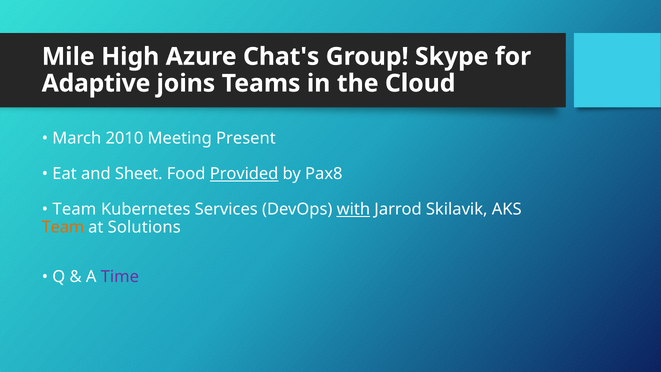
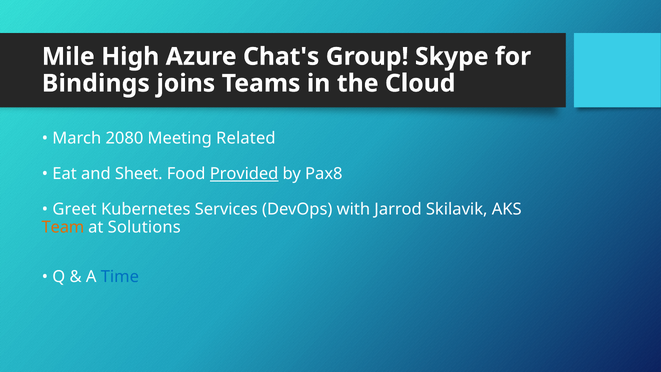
Adaptive: Adaptive -> Bindings
2010: 2010 -> 2080
Present: Present -> Related
Team at (74, 209): Team -> Greet
with underline: present -> none
Time colour: purple -> blue
